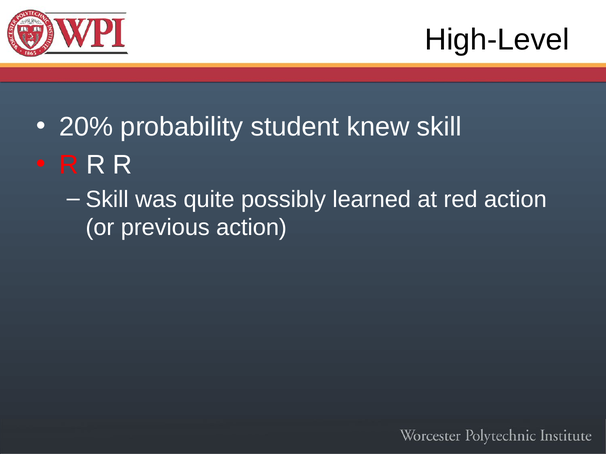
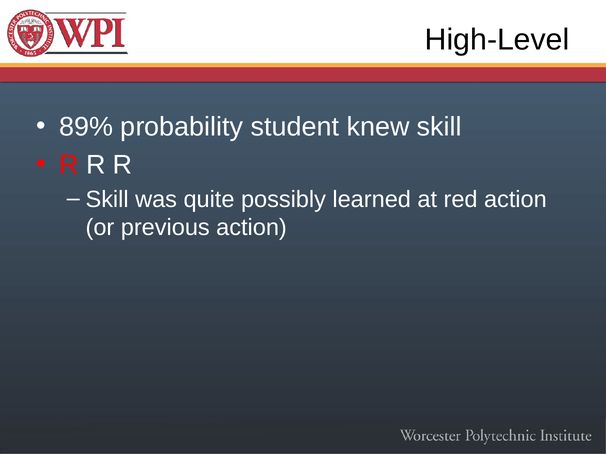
20%: 20% -> 89%
